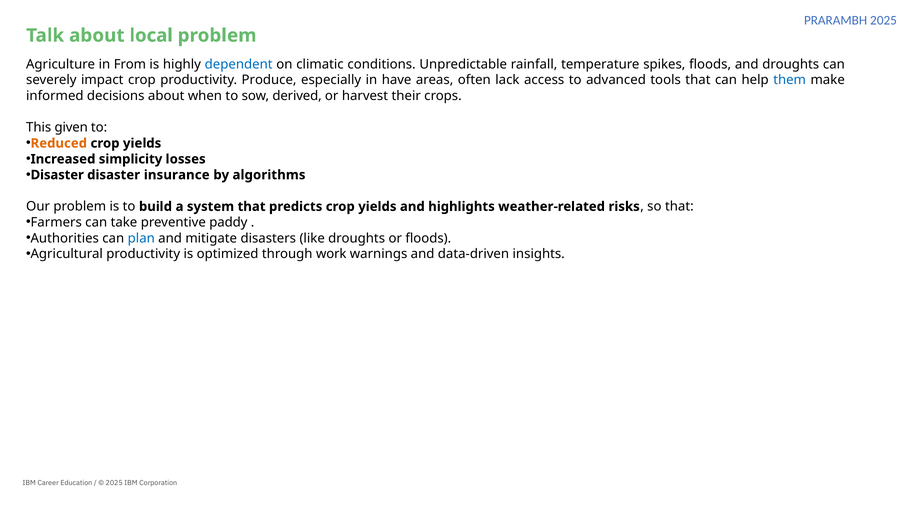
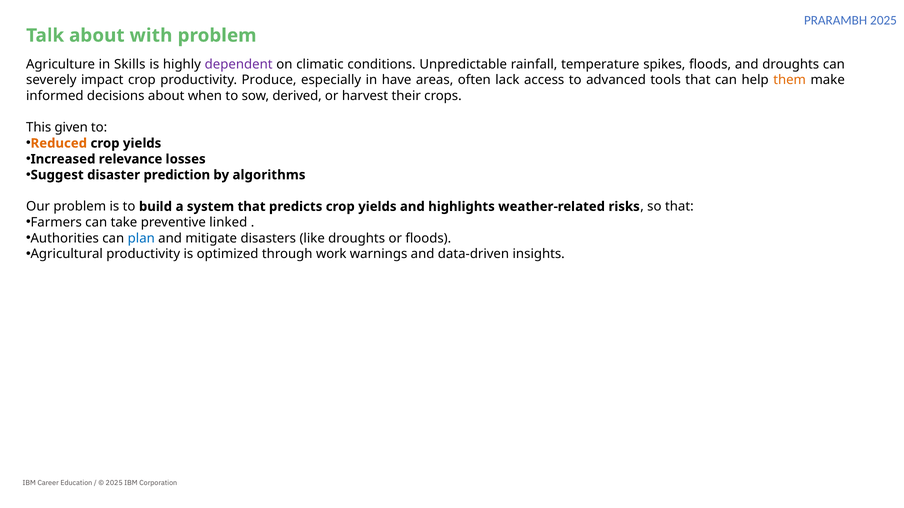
local: local -> with
From: From -> Skills
dependent colour: blue -> purple
them colour: blue -> orange
simplicity: simplicity -> relevance
Disaster at (57, 175): Disaster -> Suggest
insurance: insurance -> prediction
paddy: paddy -> linked
